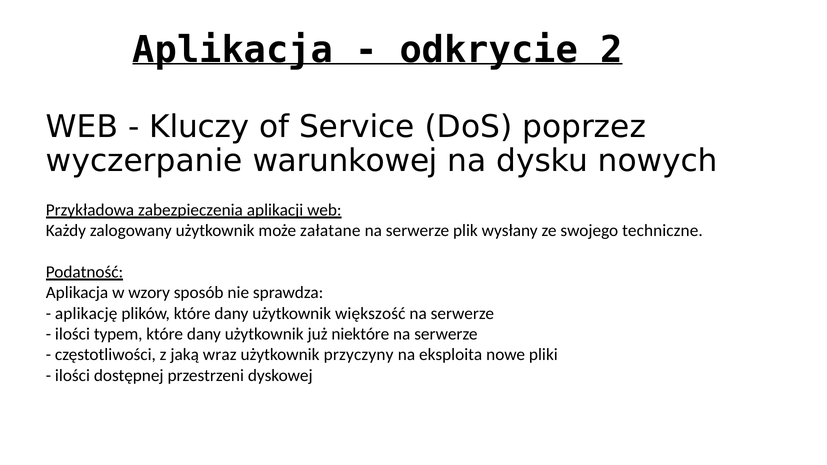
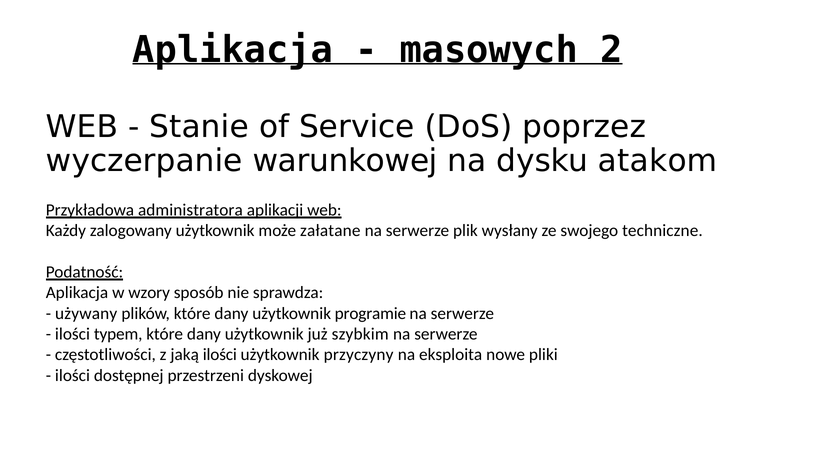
odkrycie: odkrycie -> masowych
Kluczy: Kluczy -> Stanie
nowych: nowych -> atakom
zabezpieczenia: zabezpieczenia -> administratora
aplikację: aplikację -> używany
większość: większość -> programie
niektóre: niektóre -> szybkim
jaką wraz: wraz -> ilości
